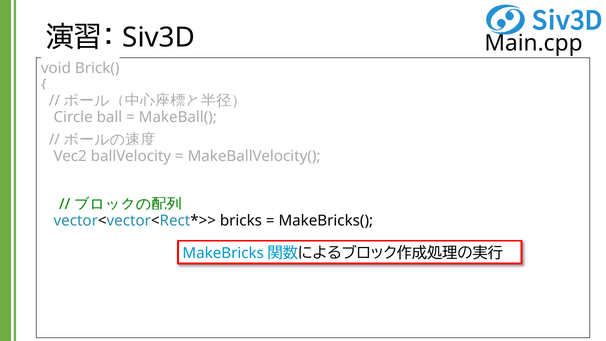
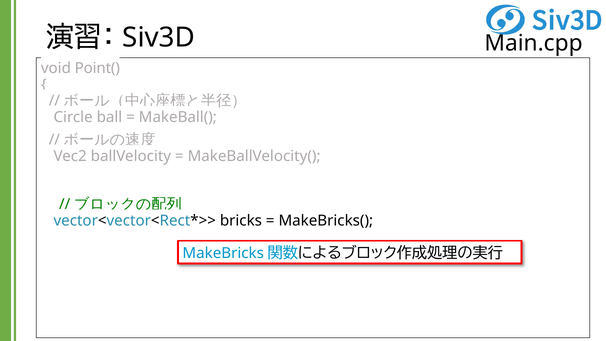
Brick(: Brick( -> Point(
